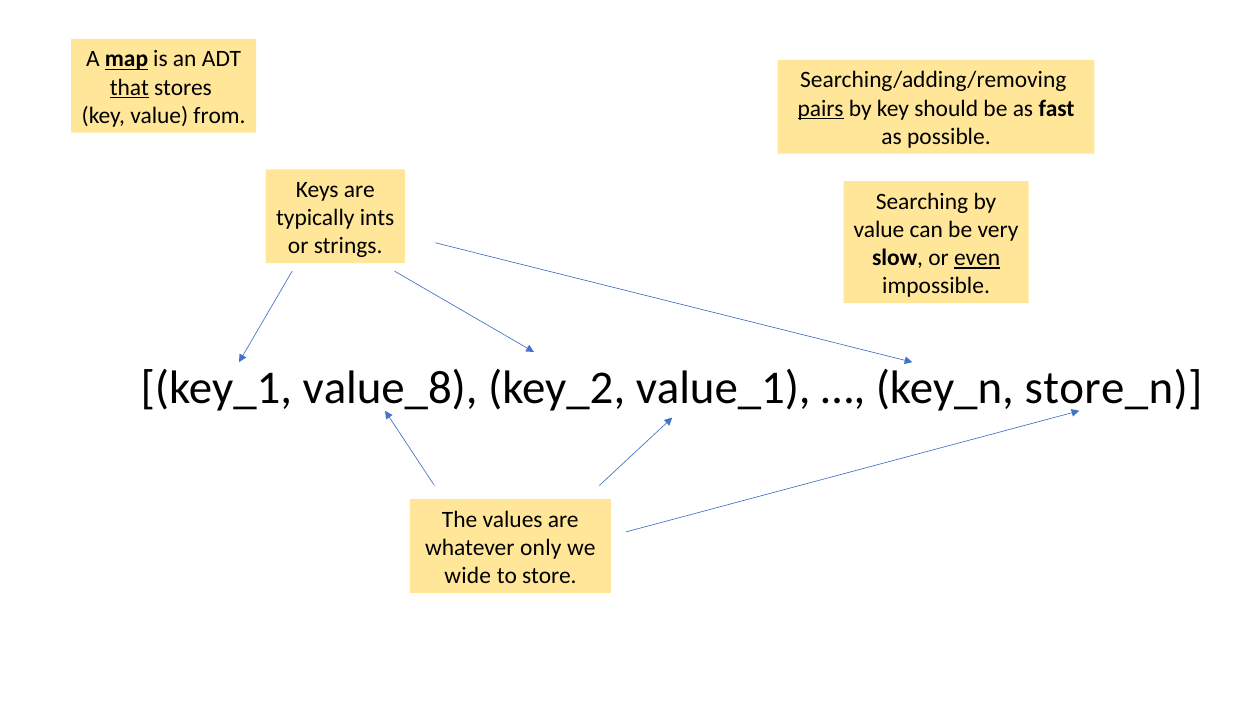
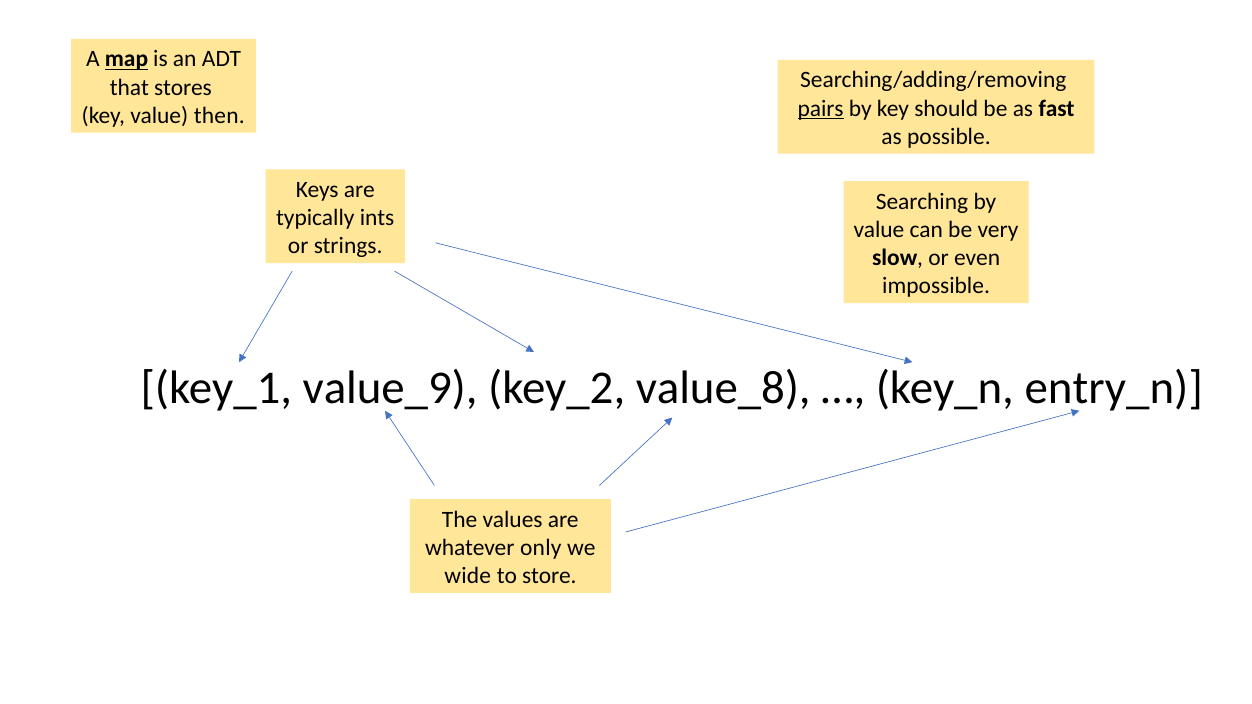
that underline: present -> none
from: from -> then
even underline: present -> none
value_8: value_8 -> value_9
value_1: value_1 -> value_8
store_n: store_n -> entry_n
